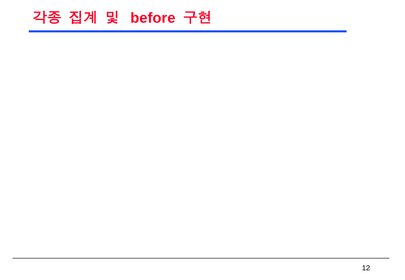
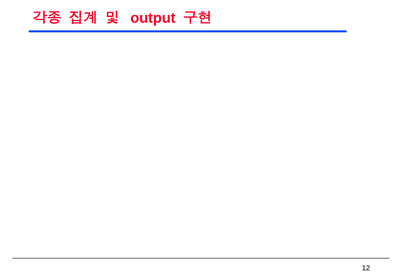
before: before -> output
